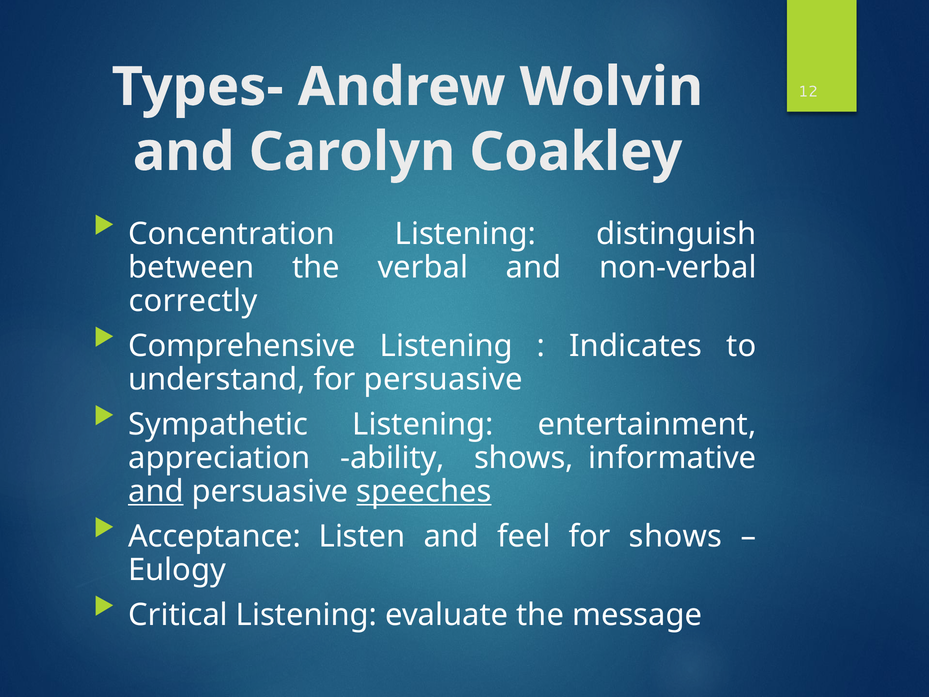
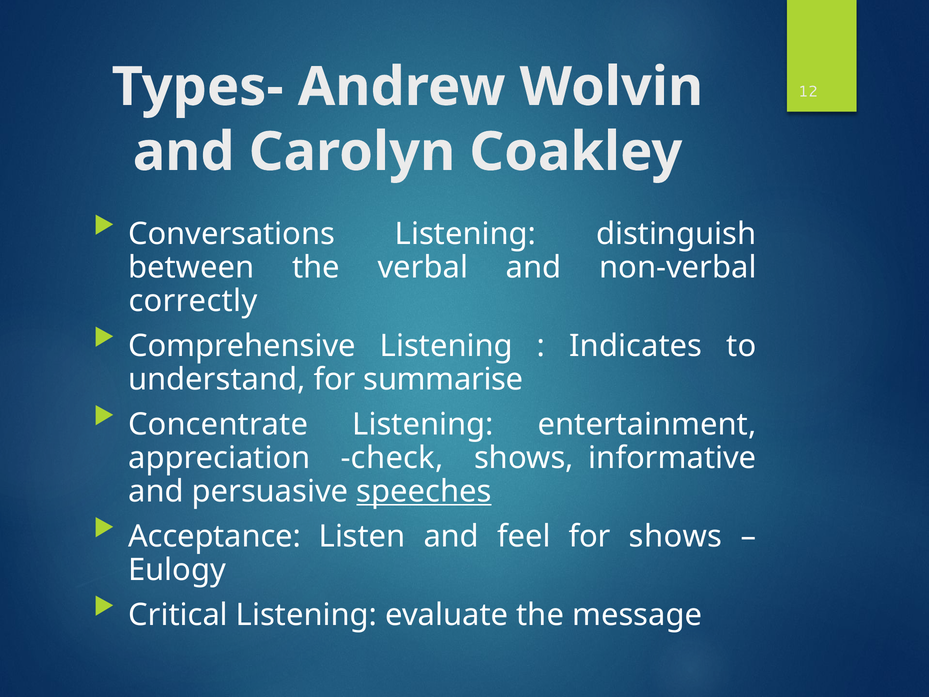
Concentration: Concentration -> Conversations
for persuasive: persuasive -> summarise
Sympathetic: Sympathetic -> Concentrate
ability: ability -> check
and at (156, 491) underline: present -> none
